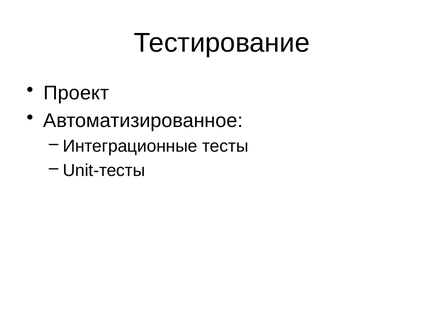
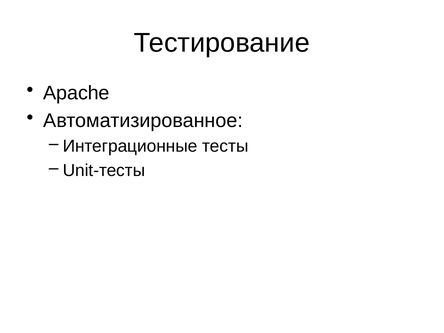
Проект: Проект -> Apache
